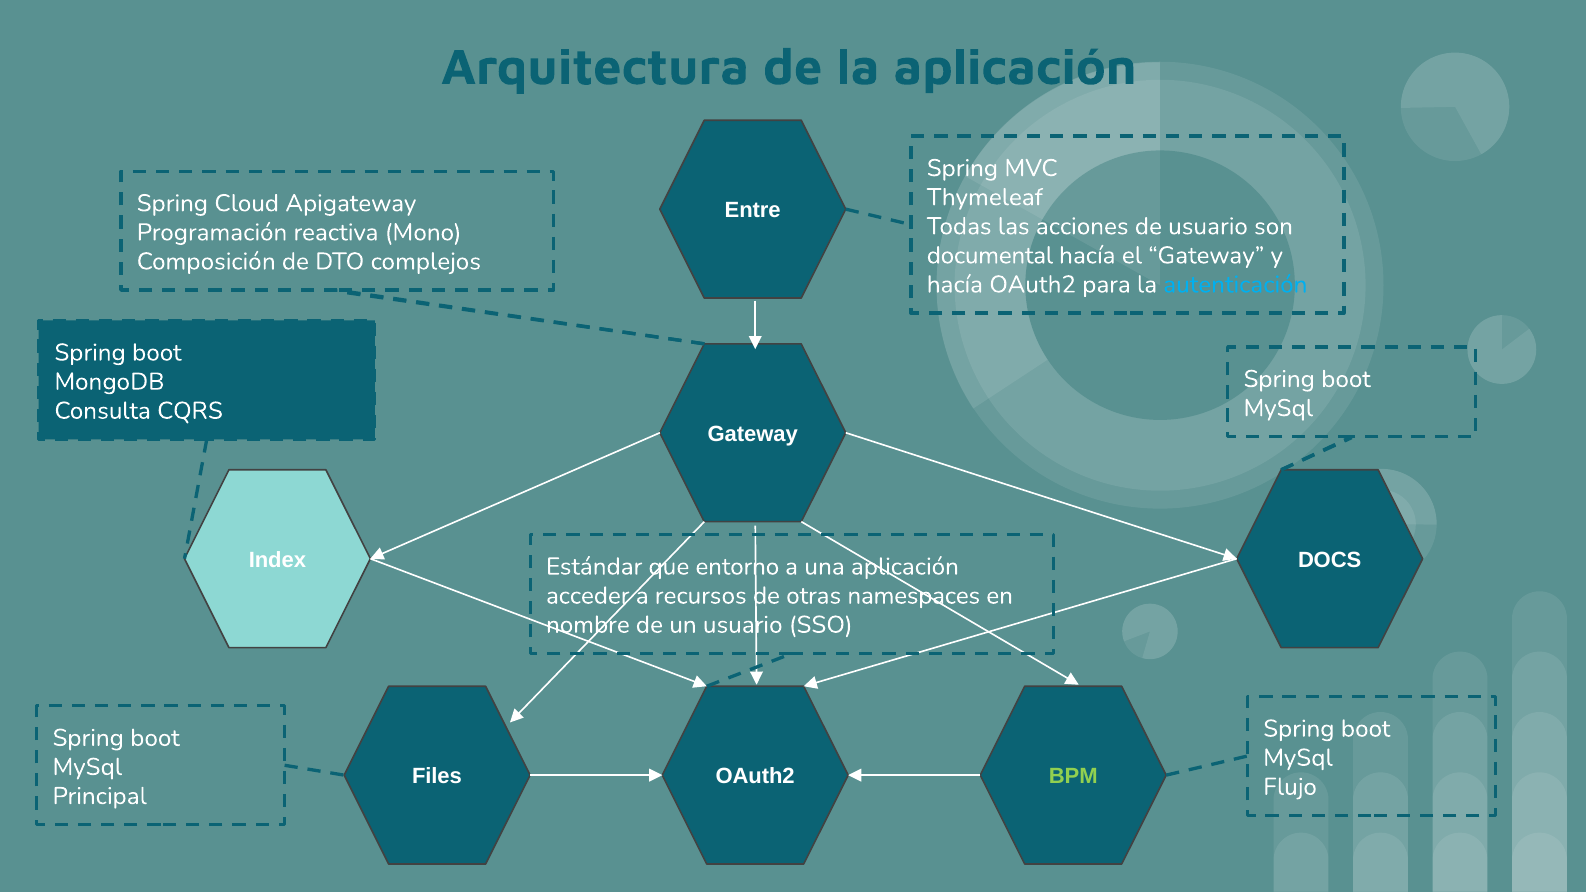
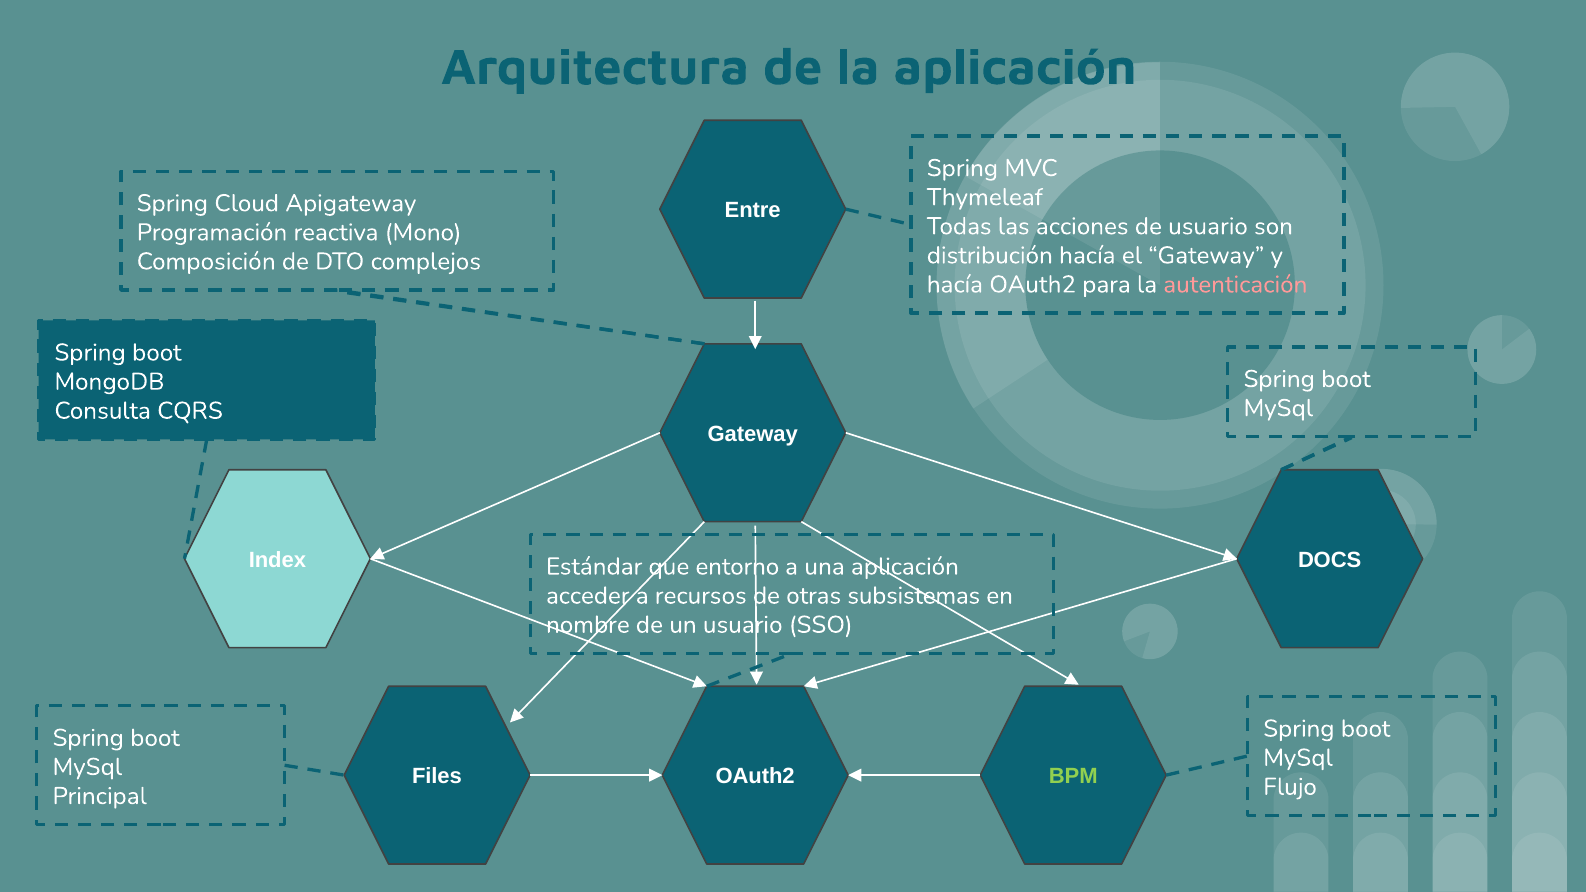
documental: documental -> distribución
autenticación colour: light blue -> pink
namespaces: namespaces -> subsistemas
